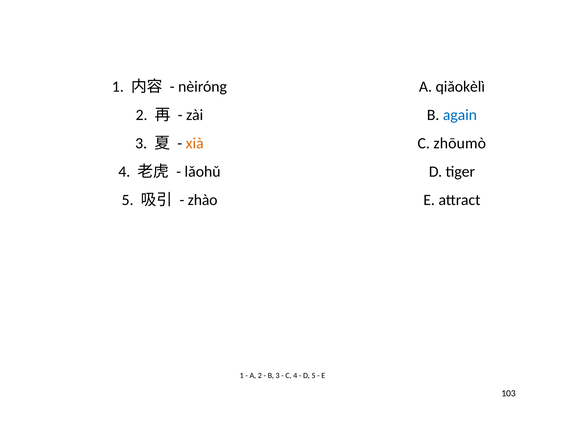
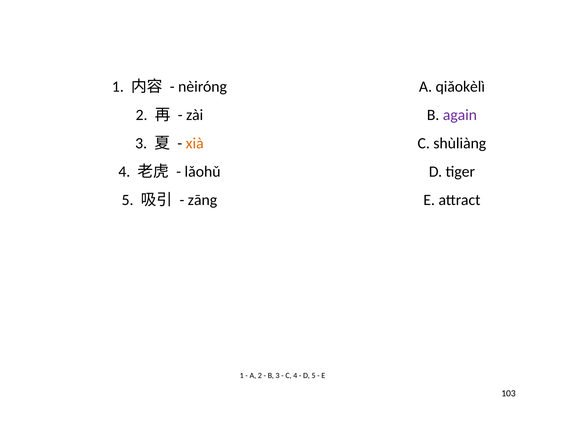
again colour: blue -> purple
zhōumò: zhōumò -> shùliàng
zhào: zhào -> zāng
